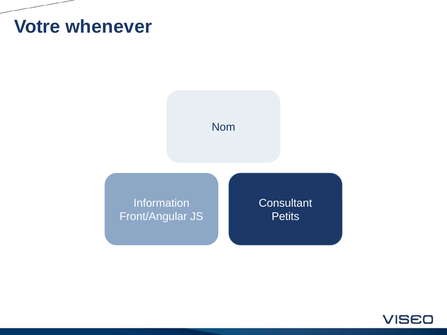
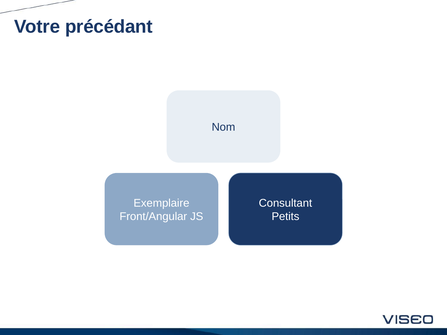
whenever: whenever -> précédant
Information: Information -> Exemplaire
